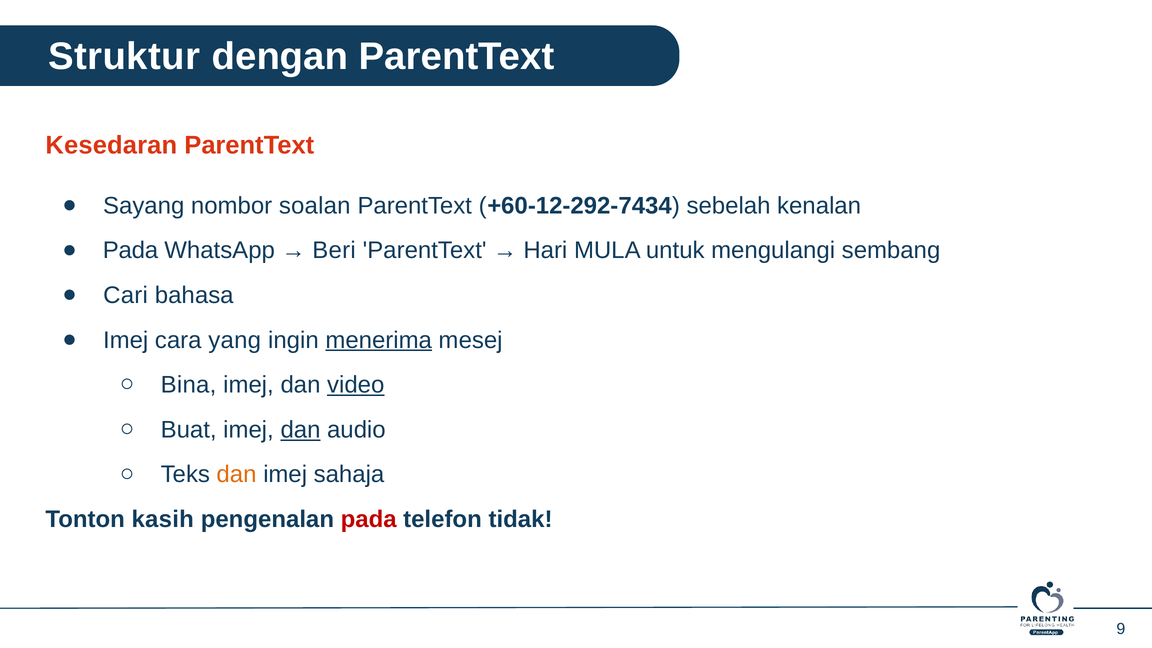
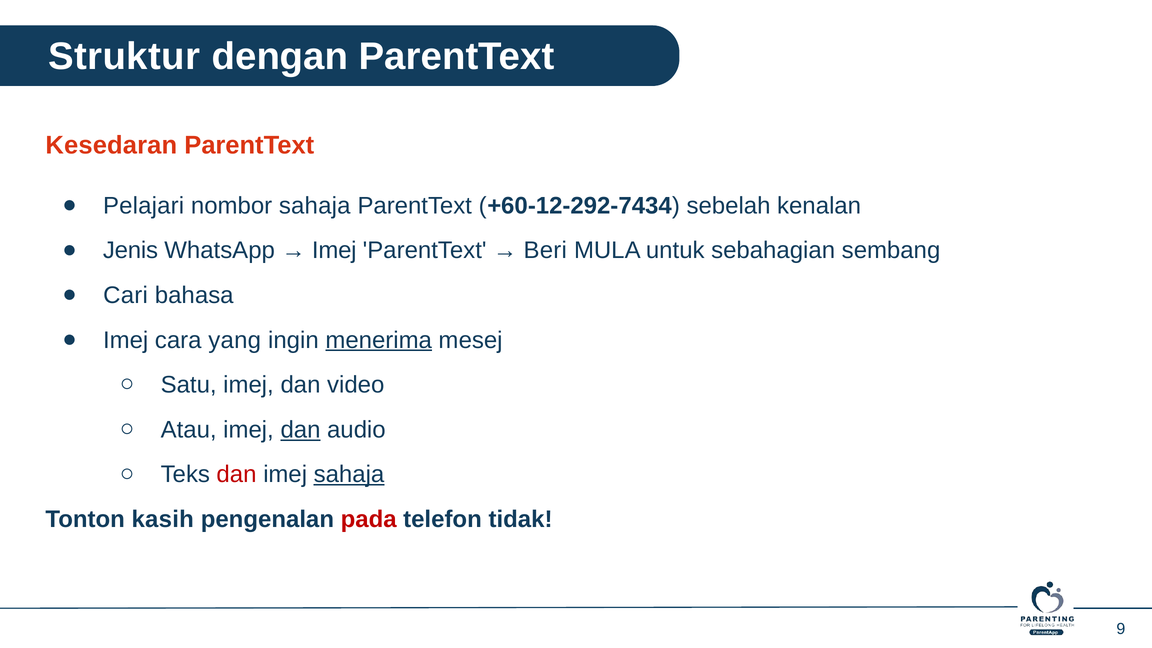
Sayang: Sayang -> Pelajari
nombor soalan: soalan -> sahaja
Pada at (131, 251): Pada -> Jenis
Beri at (334, 251): Beri -> Imej
Hari: Hari -> Beri
mengulangi: mengulangi -> sebahagian
Bina: Bina -> Satu
video underline: present -> none
Buat: Buat -> Atau
dan at (236, 475) colour: orange -> red
sahaja at (349, 475) underline: none -> present
